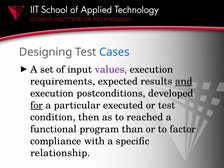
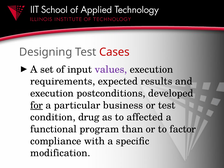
Cases colour: blue -> red
and underline: present -> none
executed: executed -> business
then: then -> drug
reached: reached -> affected
relationship: relationship -> modification
